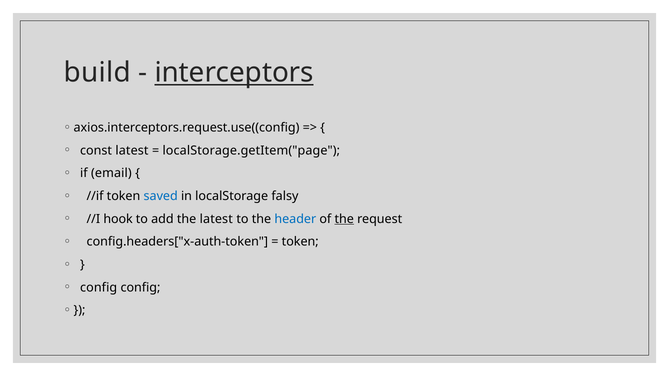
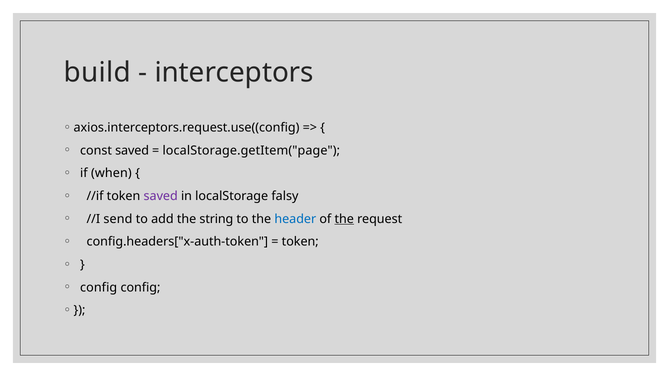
interceptors underline: present -> none
const latest: latest -> saved
email: email -> when
saved at (161, 196) colour: blue -> purple
hook: hook -> send
the latest: latest -> string
